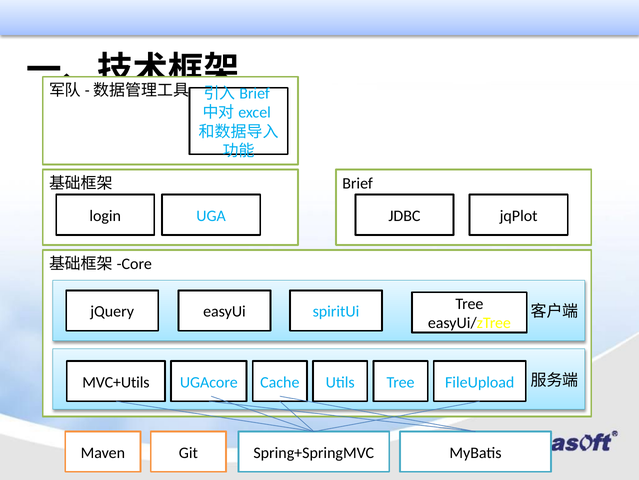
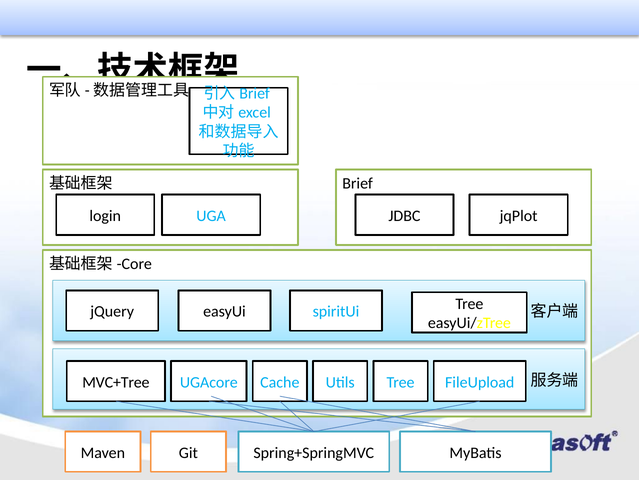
MVC+Utils: MVC+Utils -> MVC+Tree
